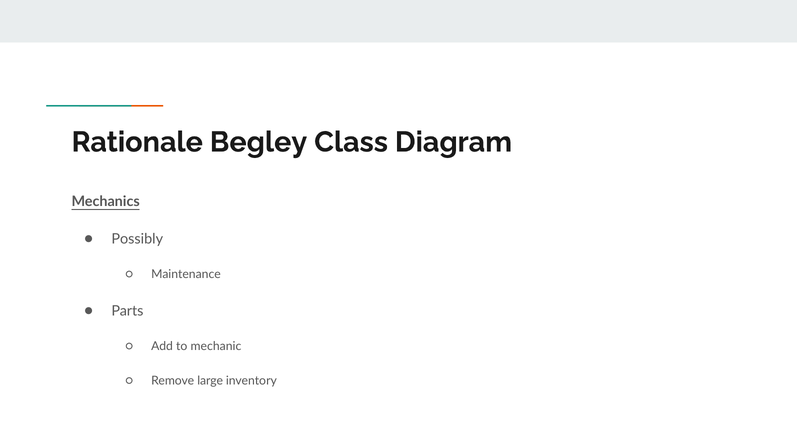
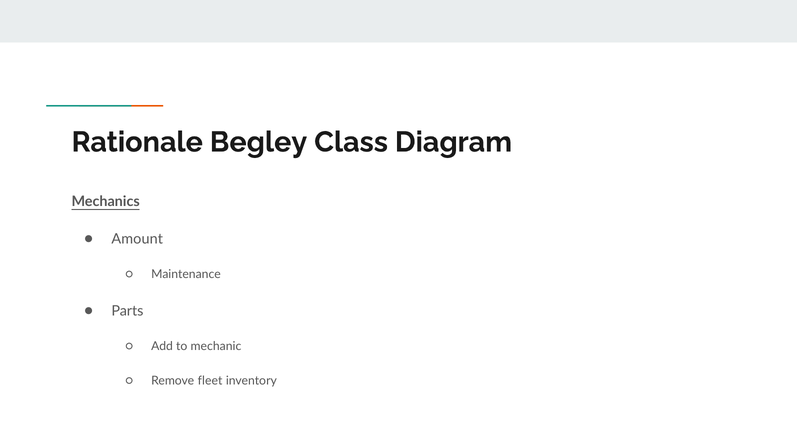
Possibly: Possibly -> Amount
large: large -> fleet
